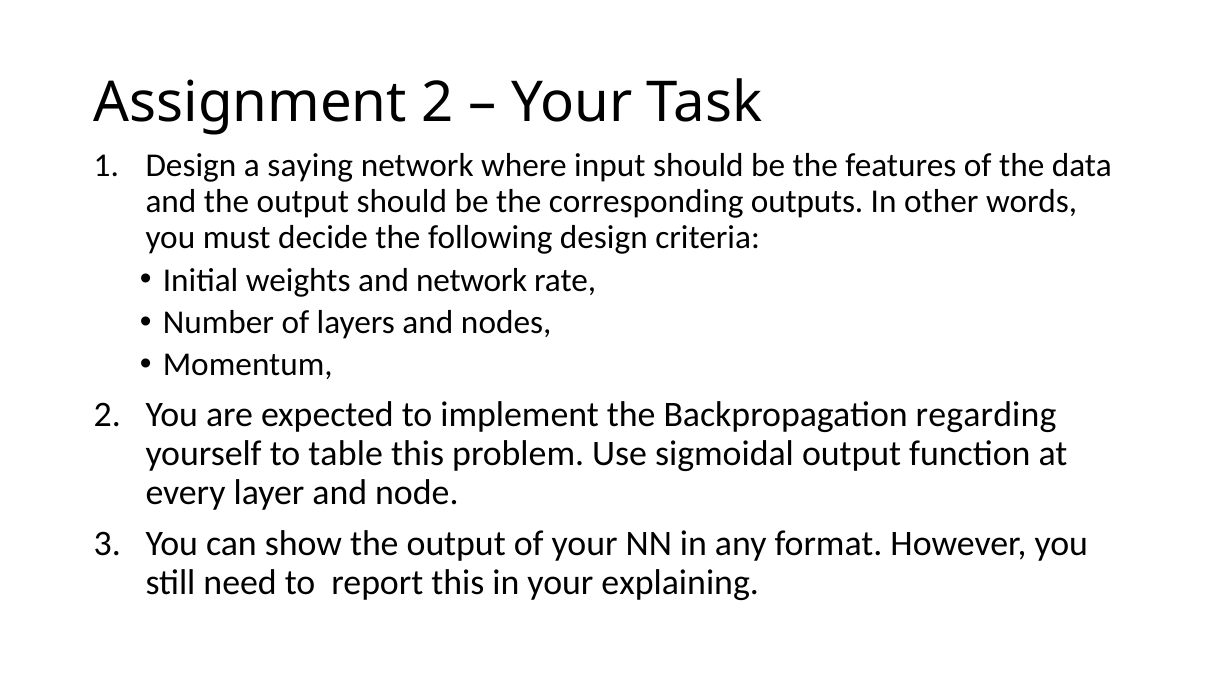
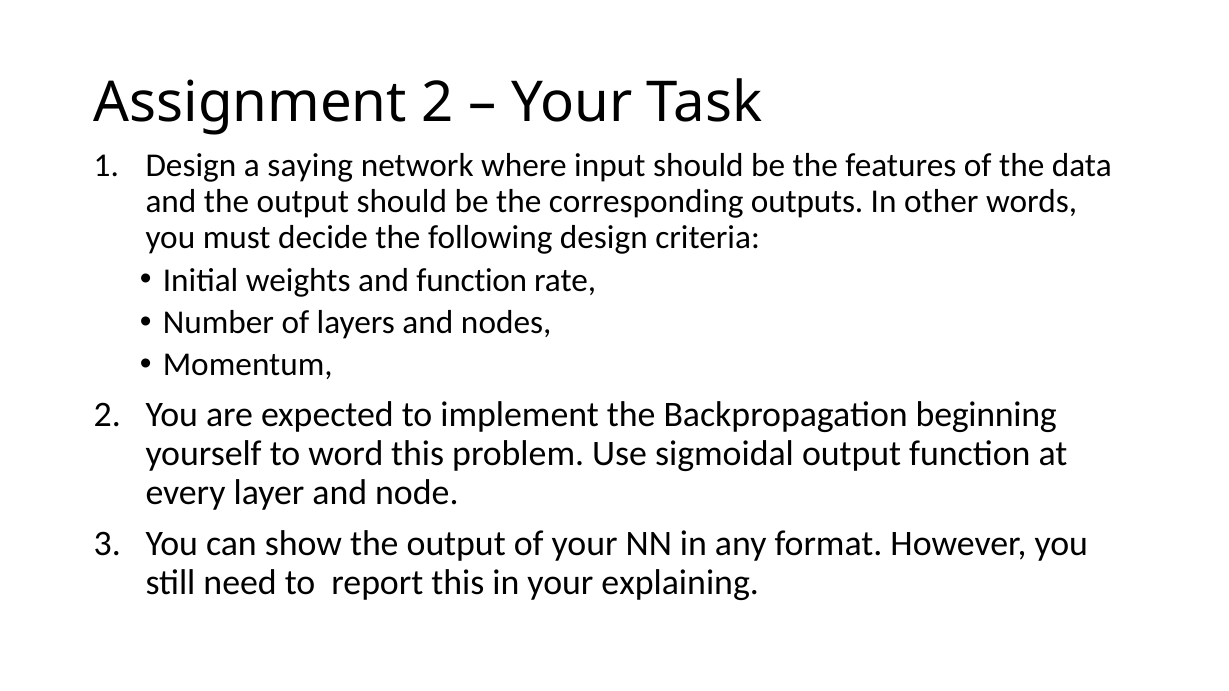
and network: network -> function
regarding: regarding -> beginning
table: table -> word
